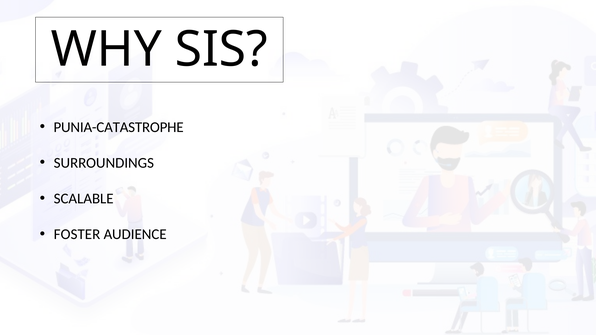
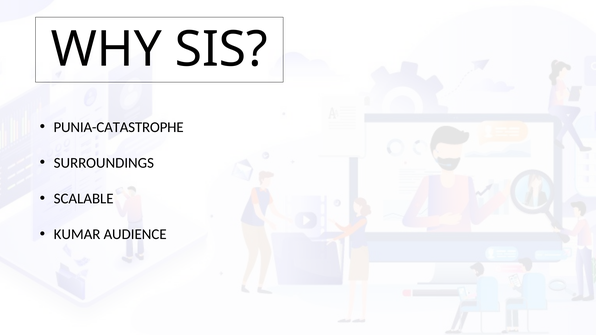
FOSTER: FOSTER -> KUMAR
